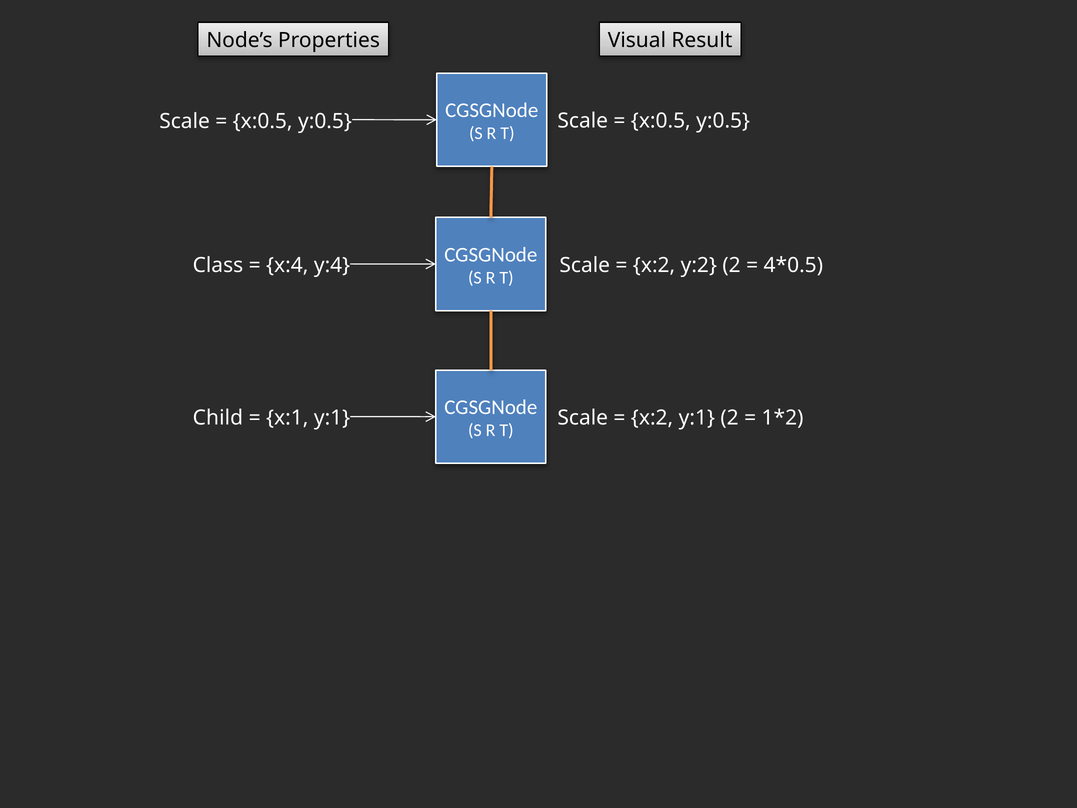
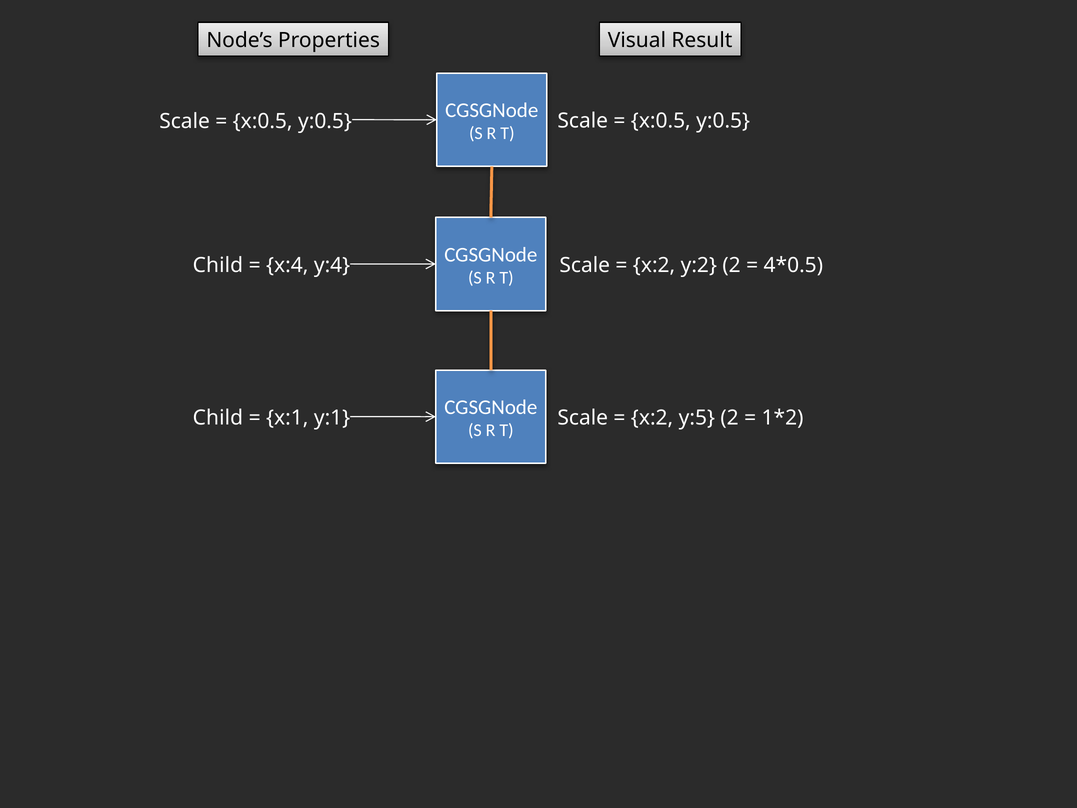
Class at (218, 265): Class -> Child
x:2 y:1: y:1 -> y:5
